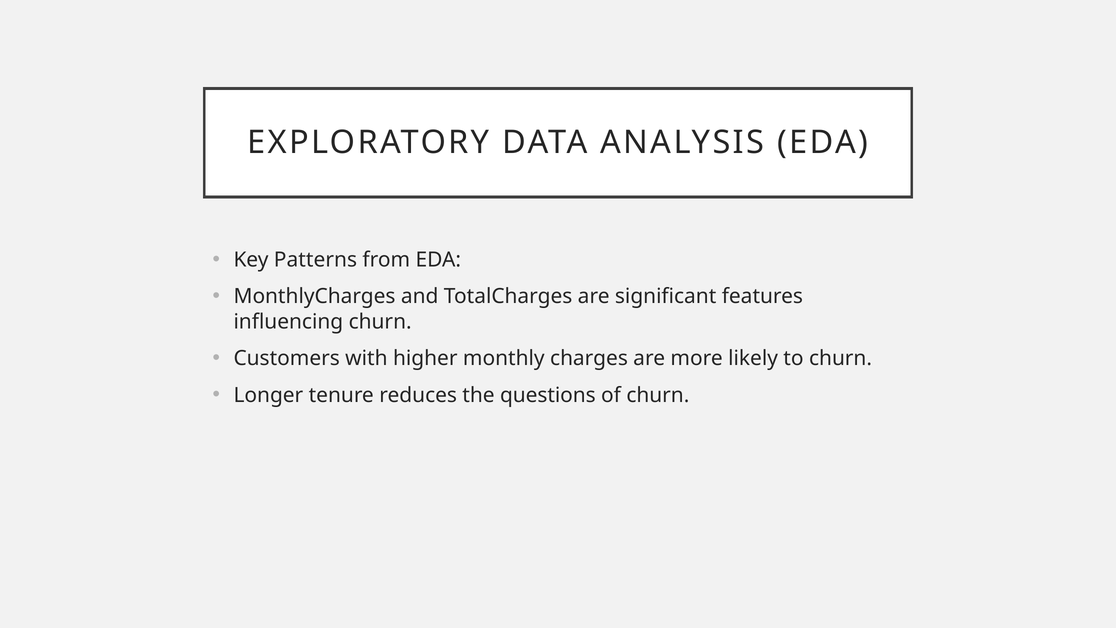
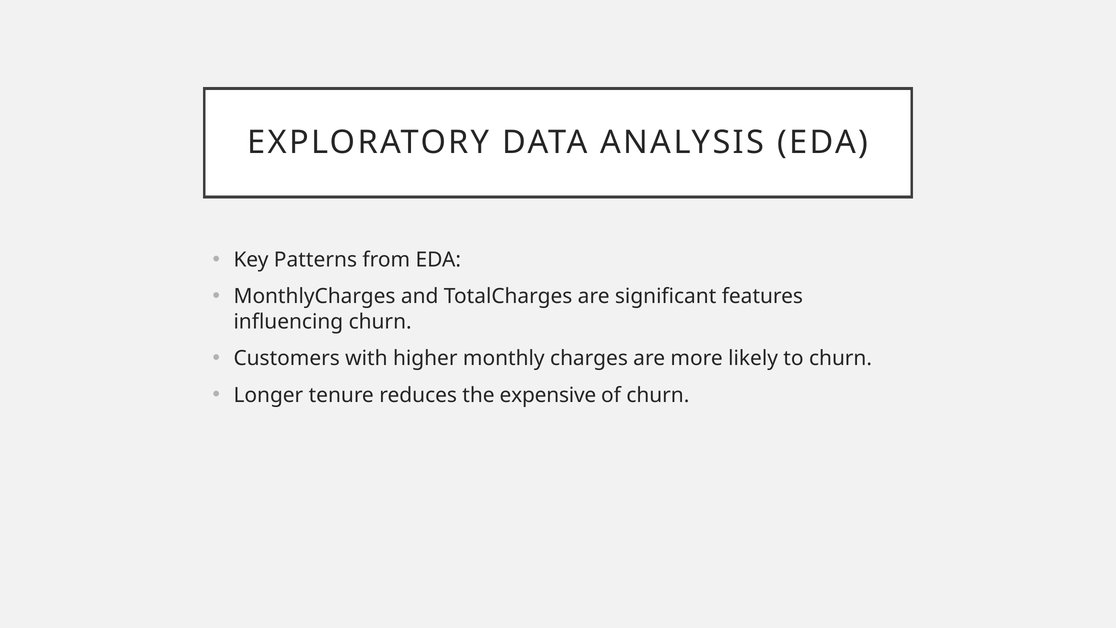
questions: questions -> expensive
